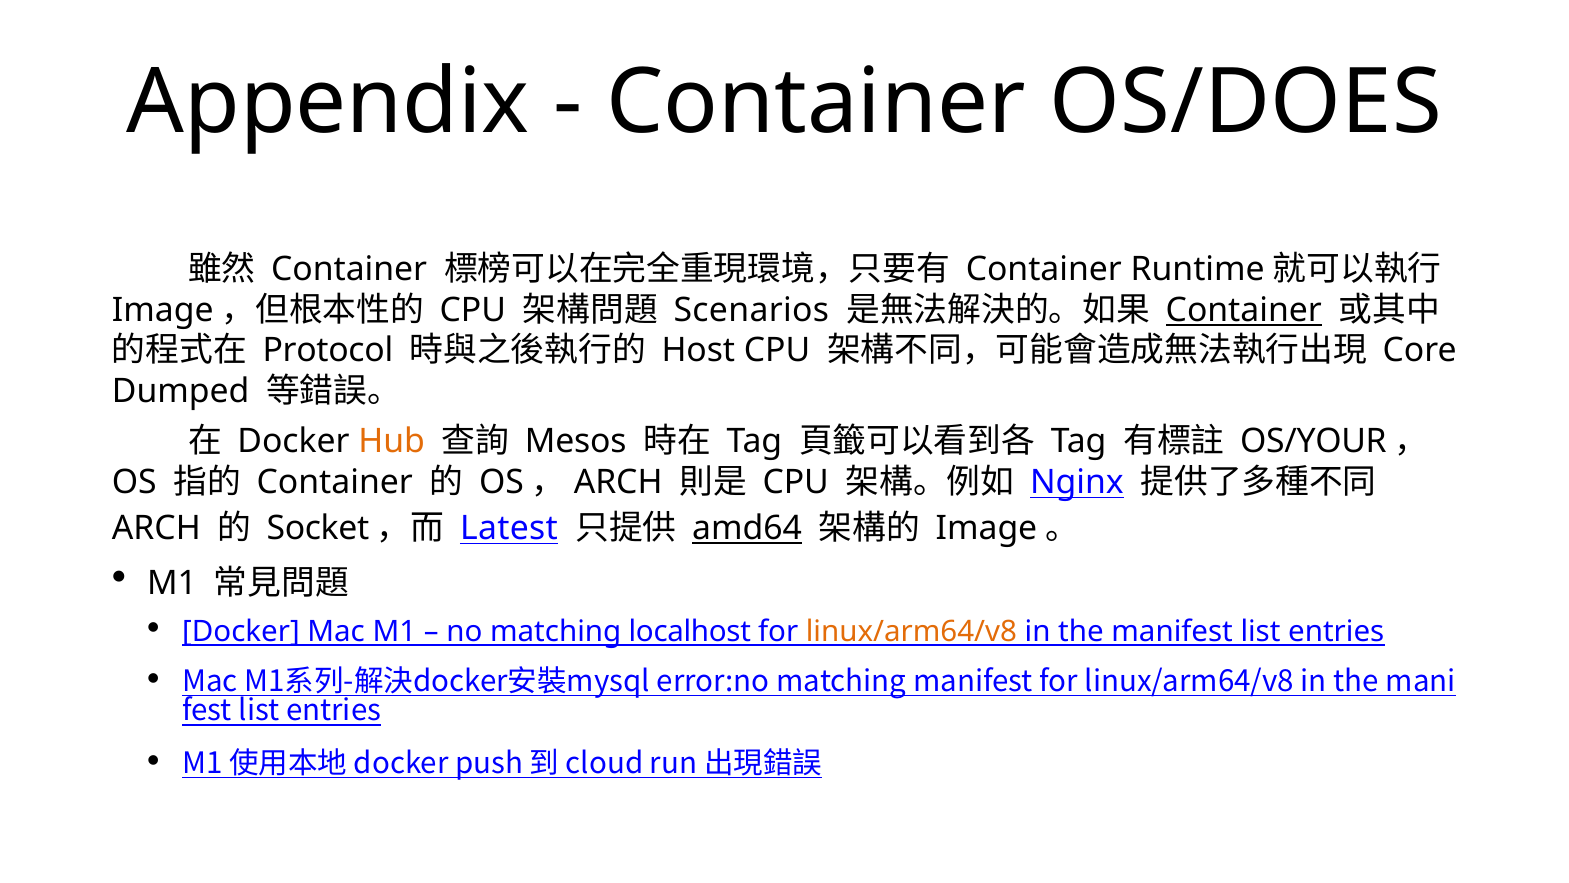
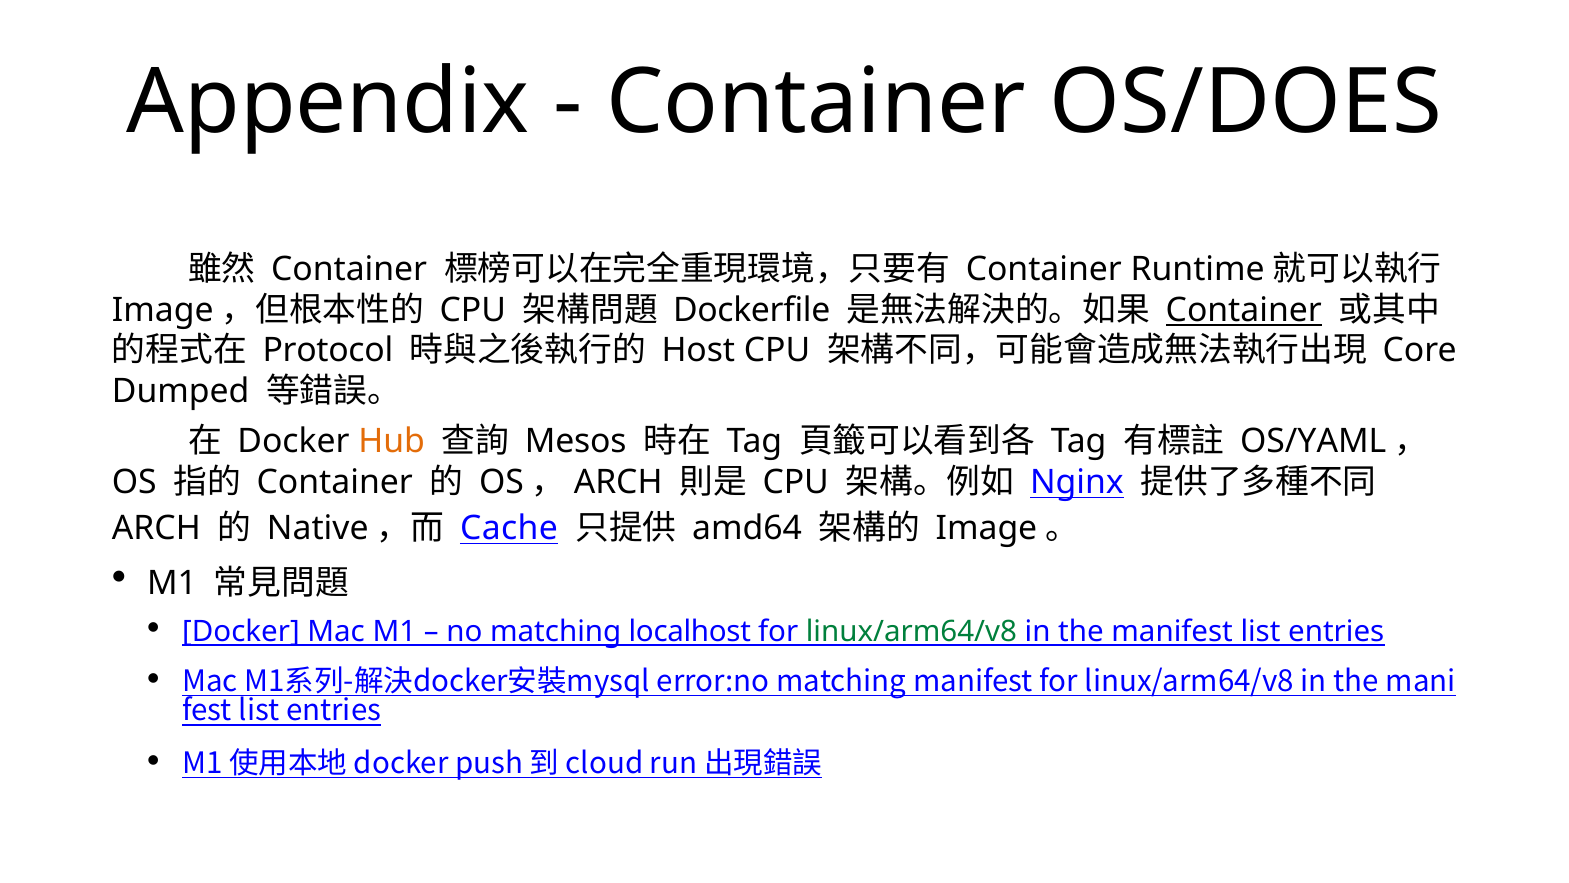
Scenarios: Scenarios -> Dockerfile
OS/YOUR: OS/YOUR -> OS/YAML
Socket: Socket -> Native
Latest: Latest -> Cache
amd64 underline: present -> none
linux/arm64/v8 at (911, 631) colour: orange -> green
